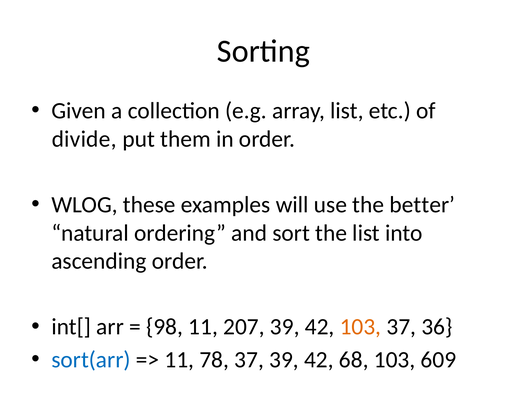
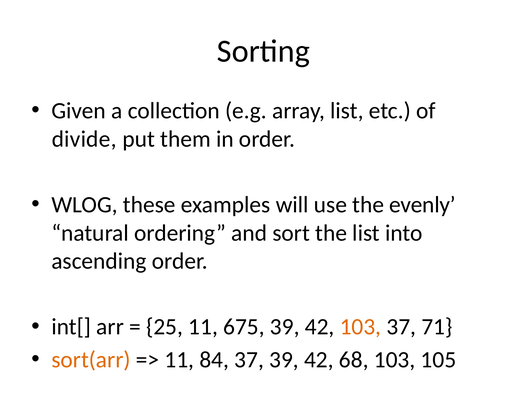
better: better -> evenly
98: 98 -> 25
207: 207 -> 675
36: 36 -> 71
sort(arr colour: blue -> orange
78: 78 -> 84
609: 609 -> 105
